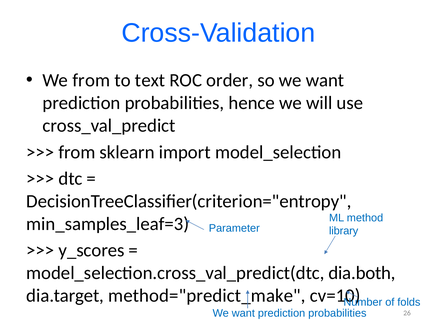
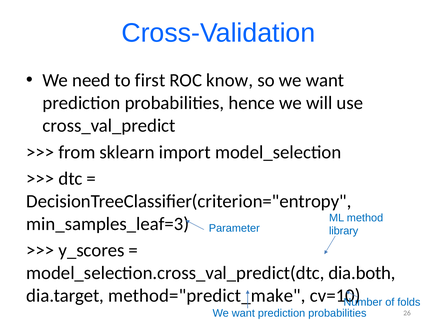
We from: from -> need
text: text -> first
order: order -> know
